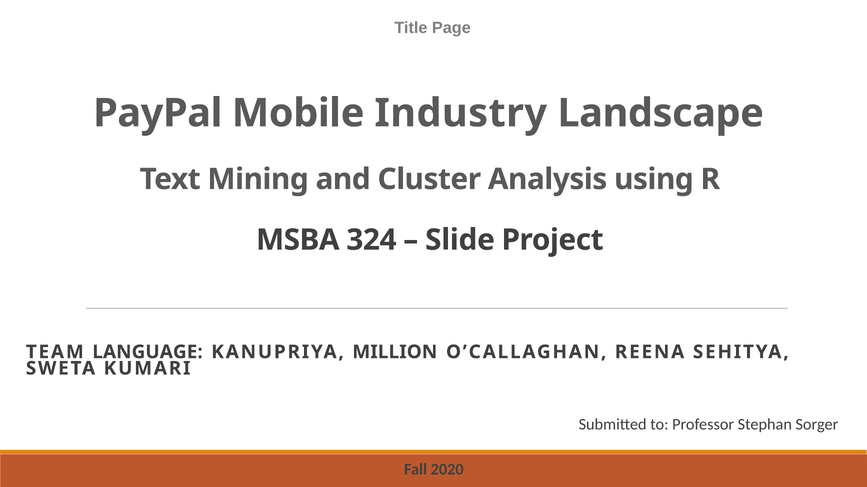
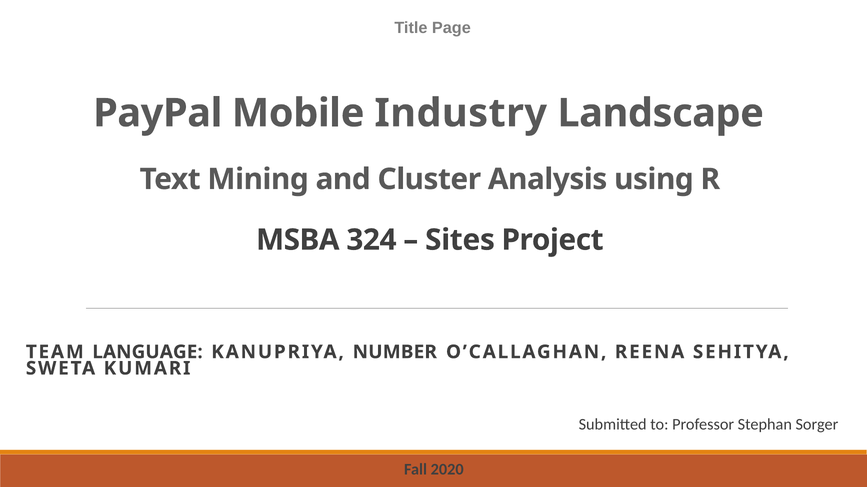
Slide: Slide -> Sites
MILLION: MILLION -> NUMBER
